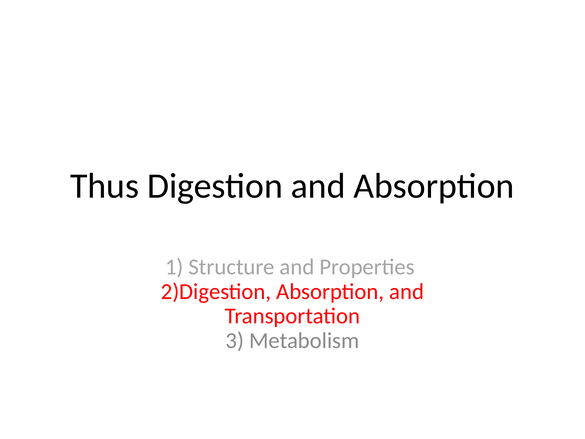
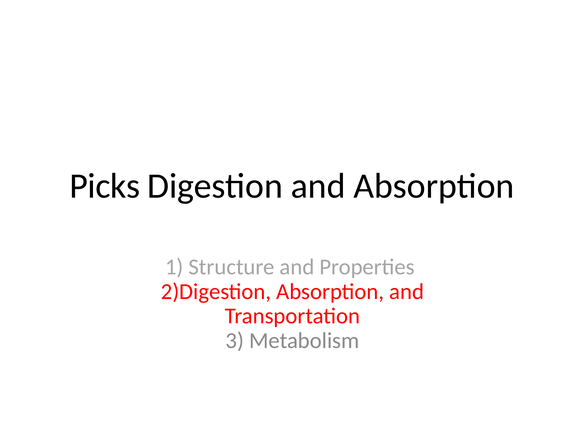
Thus: Thus -> Picks
